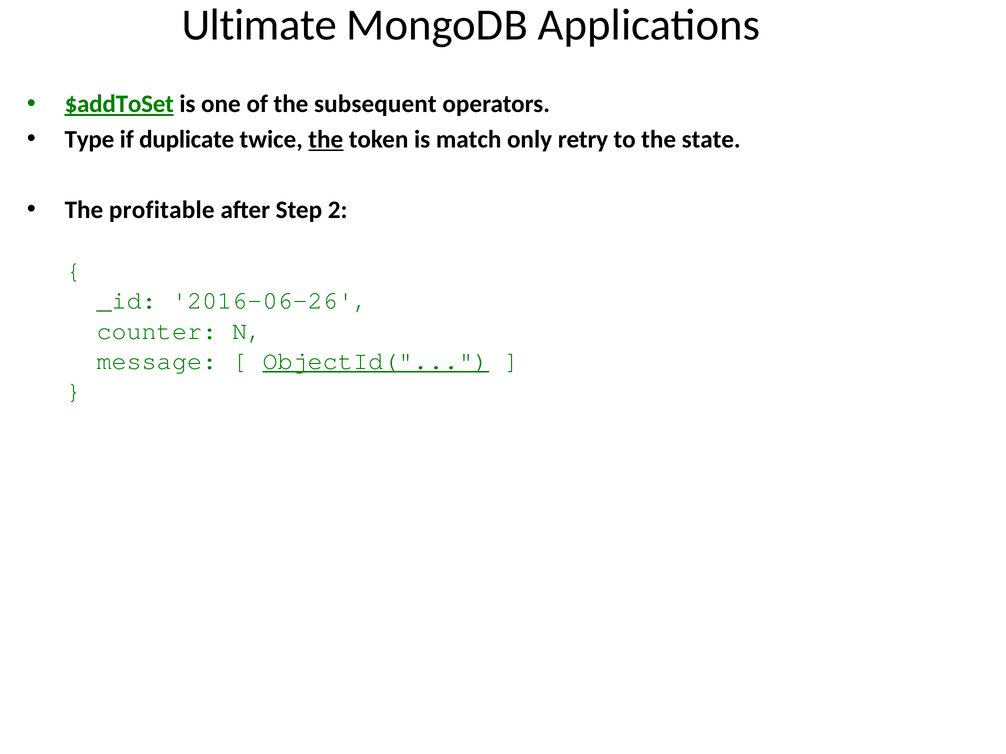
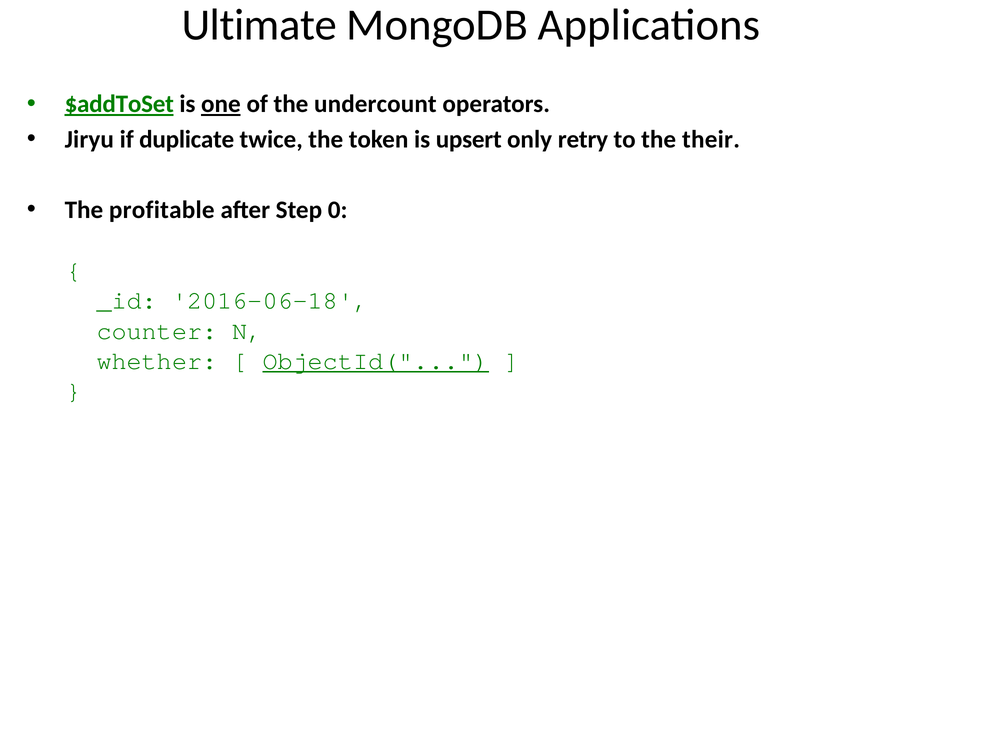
one underline: none -> present
subsequent: subsequent -> undercount
Type: Type -> Jiryu
the at (326, 139) underline: present -> none
match: match -> upsert
state: state -> their
2: 2 -> 0
2016-06-26: 2016-06-26 -> 2016-06-18
message: message -> whether
